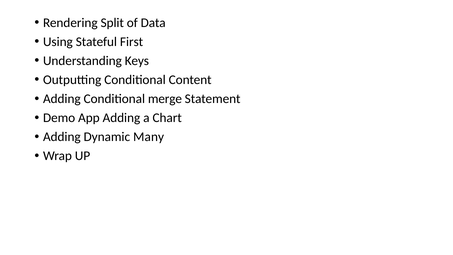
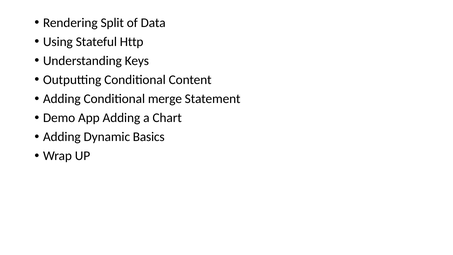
First: First -> Http
Many: Many -> Basics
